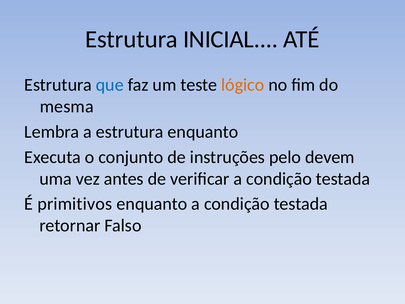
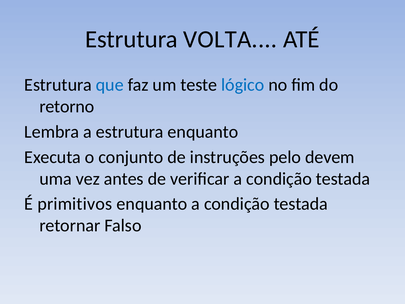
INICIAL: INICIAL -> VOLTA
lógico colour: orange -> blue
mesma: mesma -> retorno
